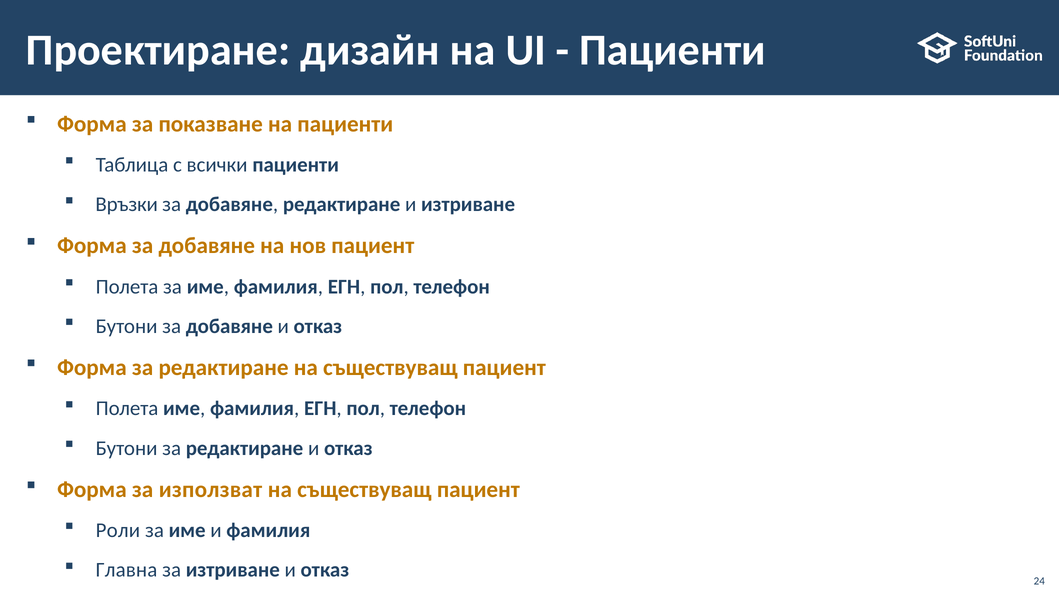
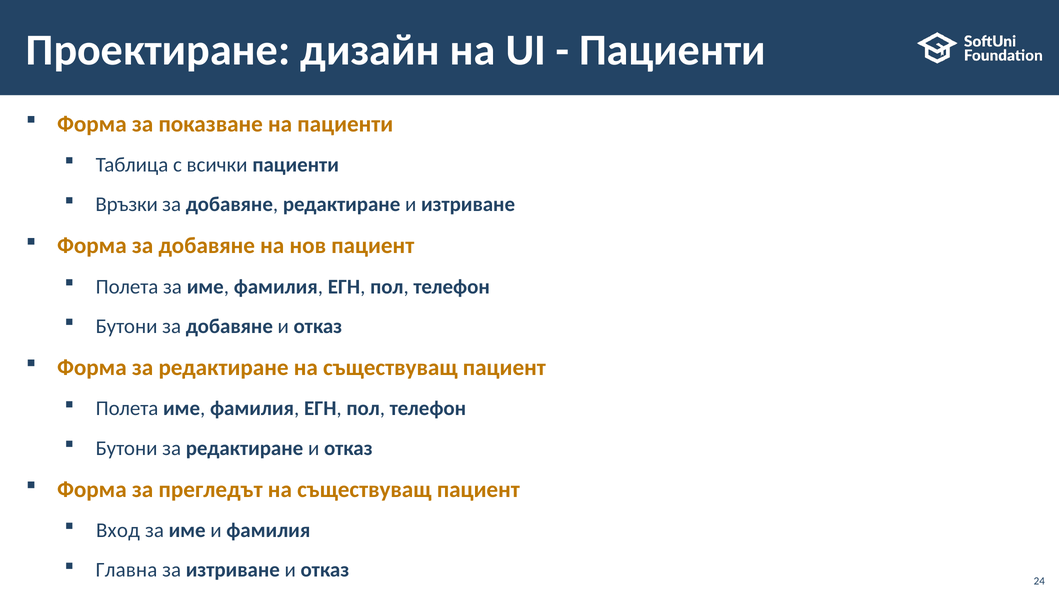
използват: използват -> прегледът
Роли: Роли -> Вход
